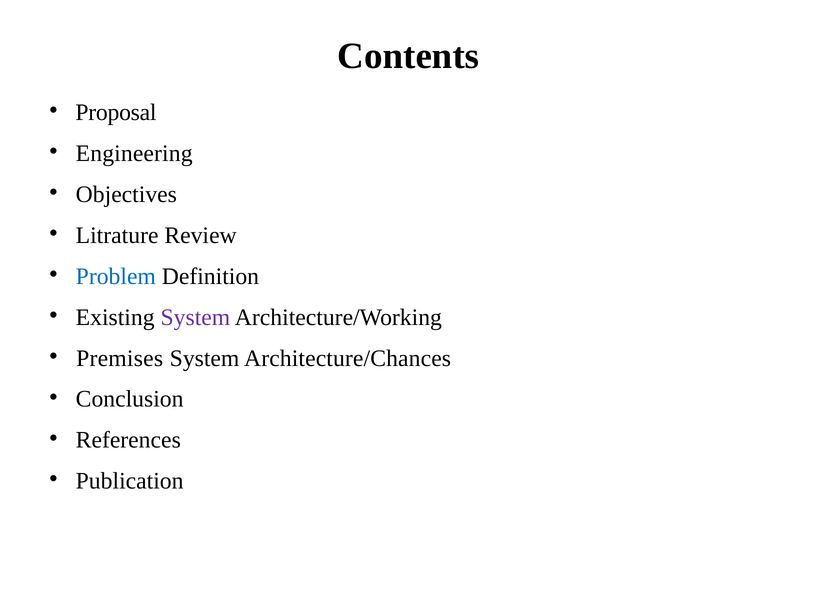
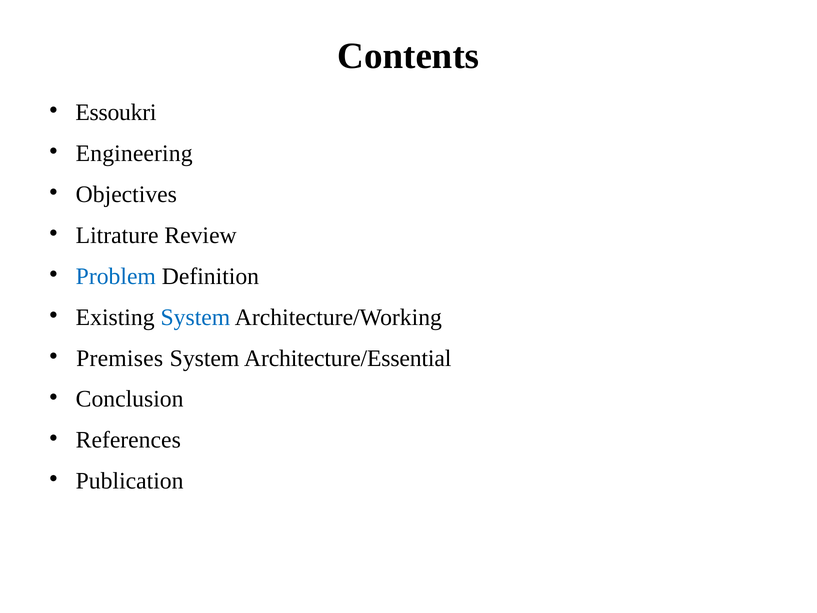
Proposal: Proposal -> Essoukri
System at (195, 317) colour: purple -> blue
Architecture/Chances: Architecture/Chances -> Architecture/Essential
